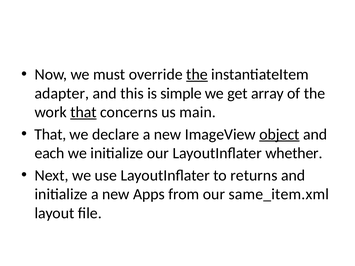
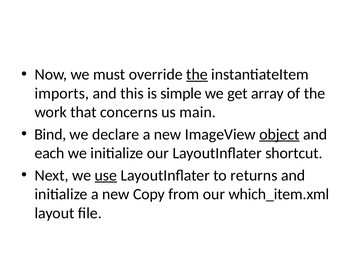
adapter: adapter -> imports
that at (83, 112) underline: present -> none
That at (50, 134): That -> Bind
whether: whether -> shortcut
use underline: none -> present
Apps: Apps -> Copy
same_item.xml: same_item.xml -> which_item.xml
